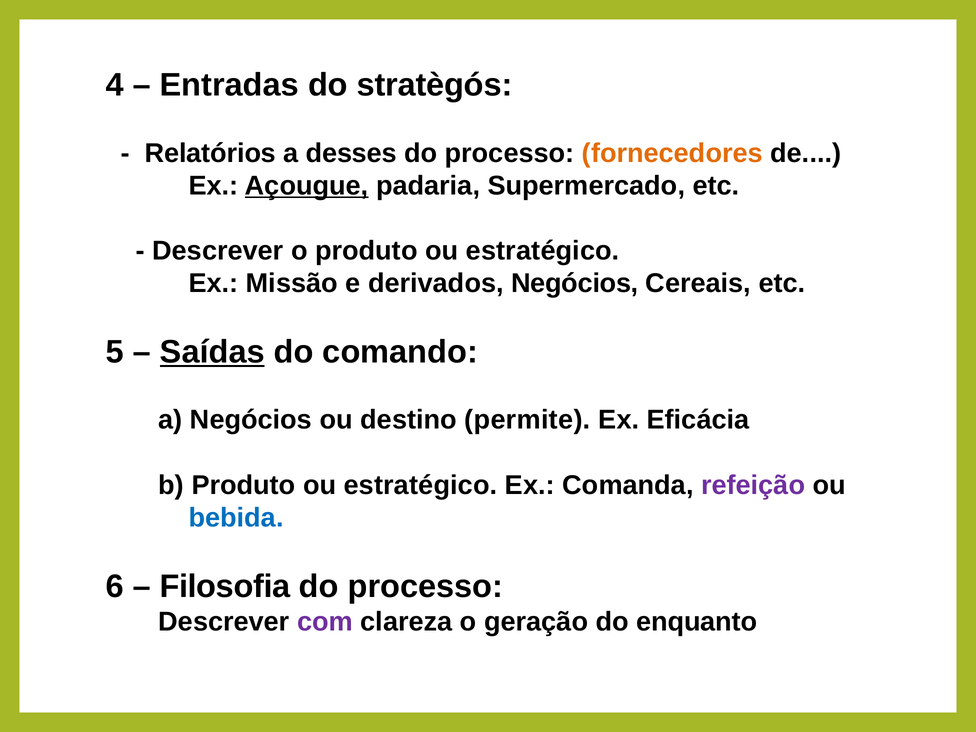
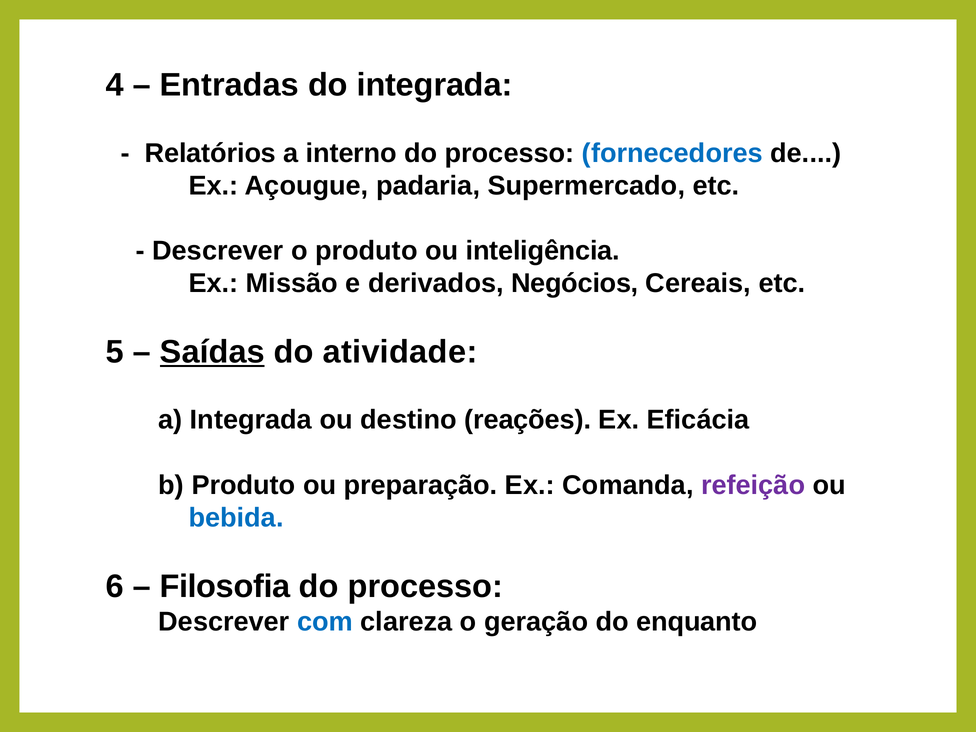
do stratègós: stratègós -> integrada
desses: desses -> interno
fornecedores colour: orange -> blue
Açougue underline: present -> none
o produto ou estratégico: estratégico -> inteligência
comando: comando -> atividade
a Negócios: Negócios -> Integrada
permite: permite -> reações
b Produto ou estratégico: estratégico -> preparação
com colour: purple -> blue
